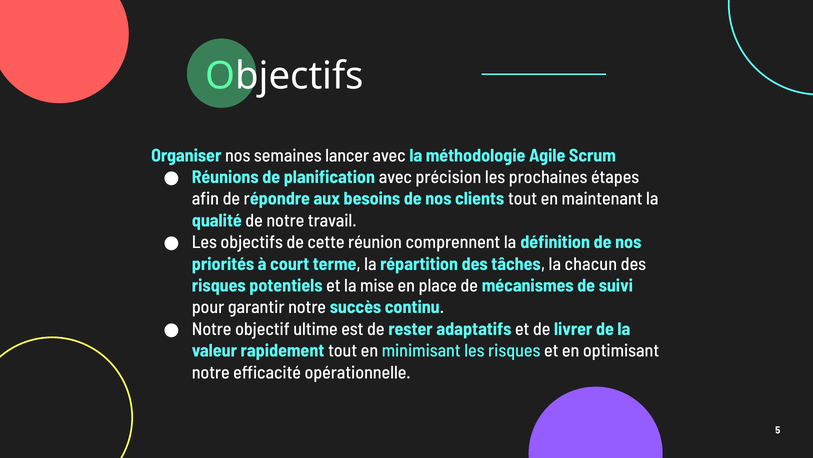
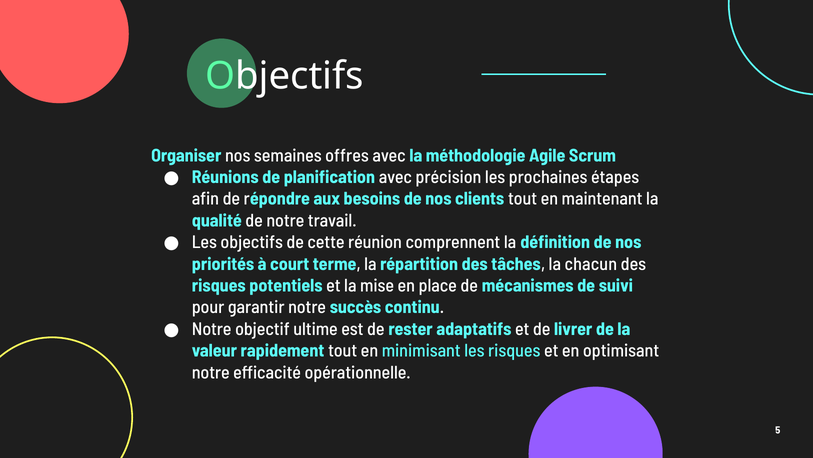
lancer: lancer -> offres
